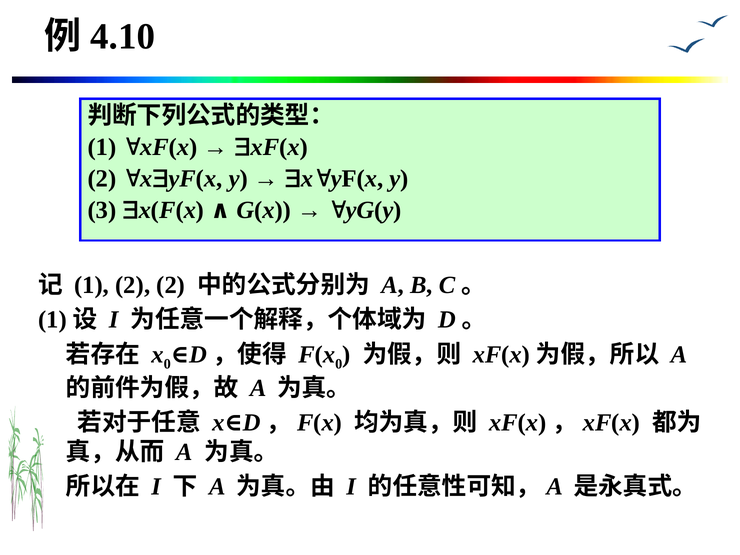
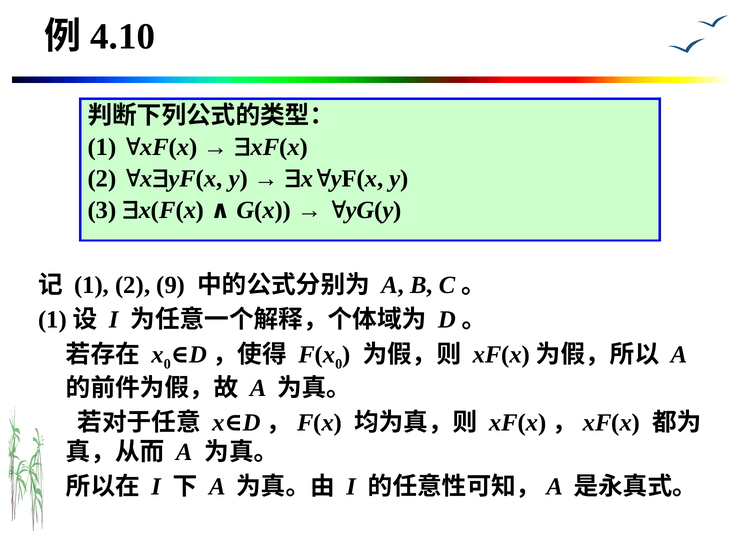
2 2: 2 -> 9
